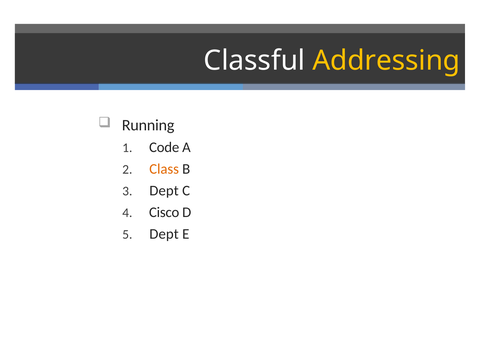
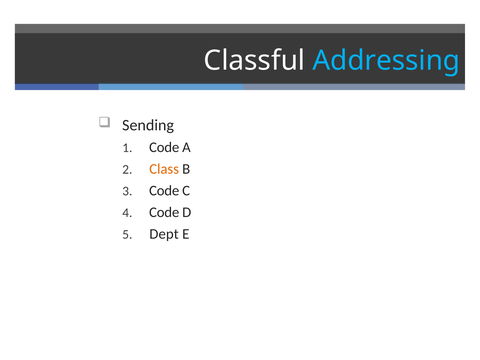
Addressing colour: yellow -> light blue
Running: Running -> Sending
Dept at (164, 191): Dept -> Code
Cisco at (164, 212): Cisco -> Code
